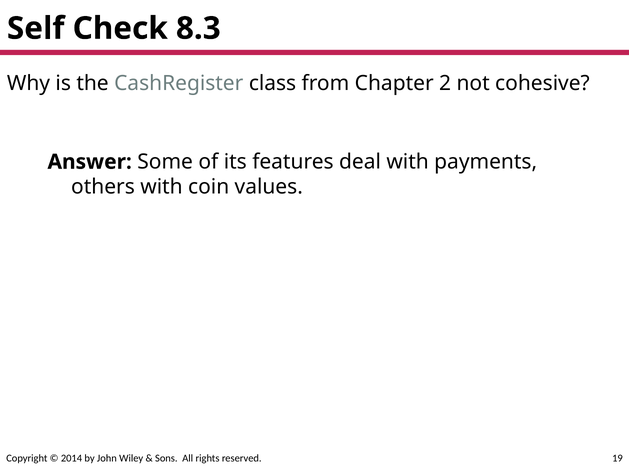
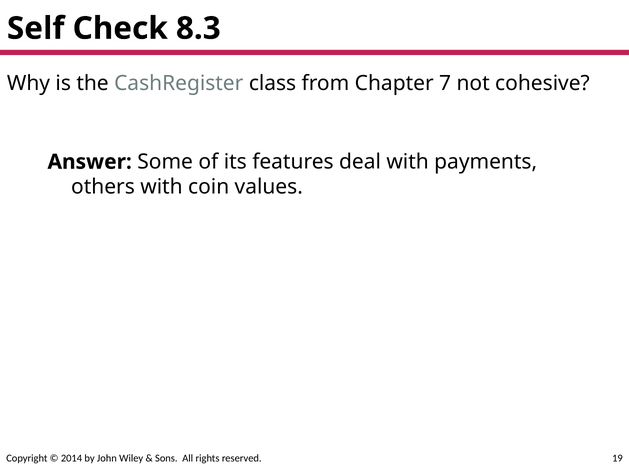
2: 2 -> 7
